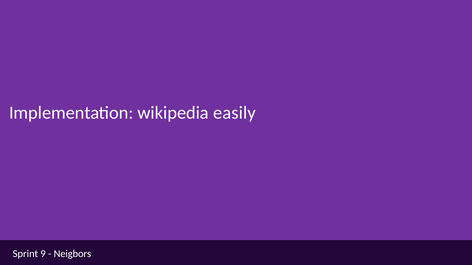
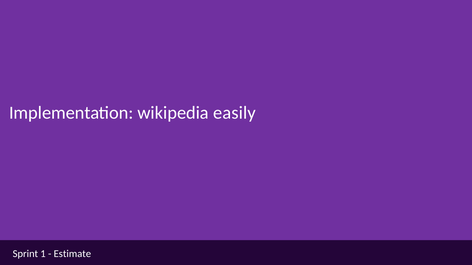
9: 9 -> 1
Neigbors: Neigbors -> Estimate
